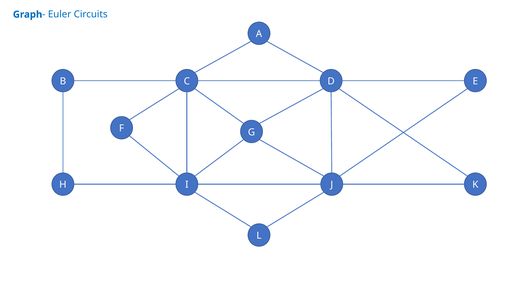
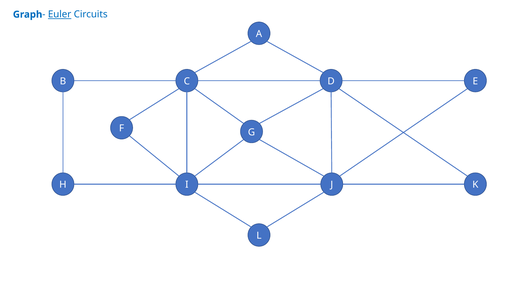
Euler underline: none -> present
